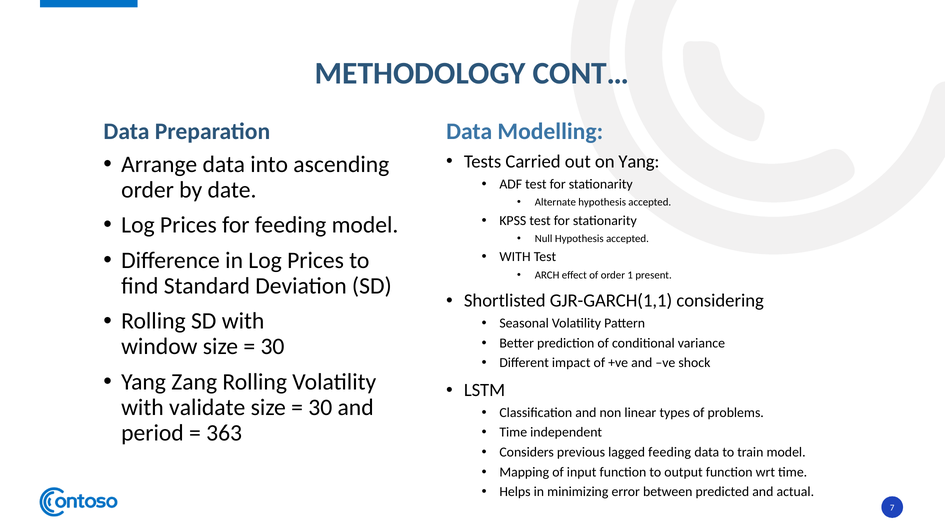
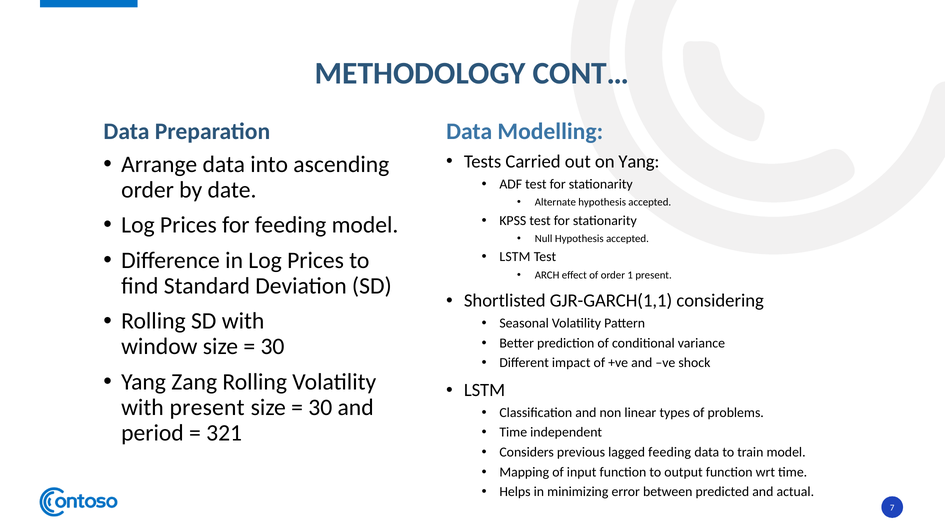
WITH at (515, 257): WITH -> LSTM
with validate: validate -> present
363: 363 -> 321
